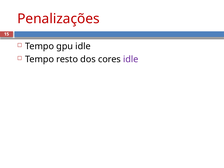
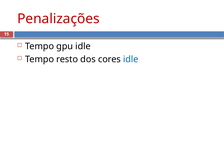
idle at (131, 59) colour: purple -> blue
